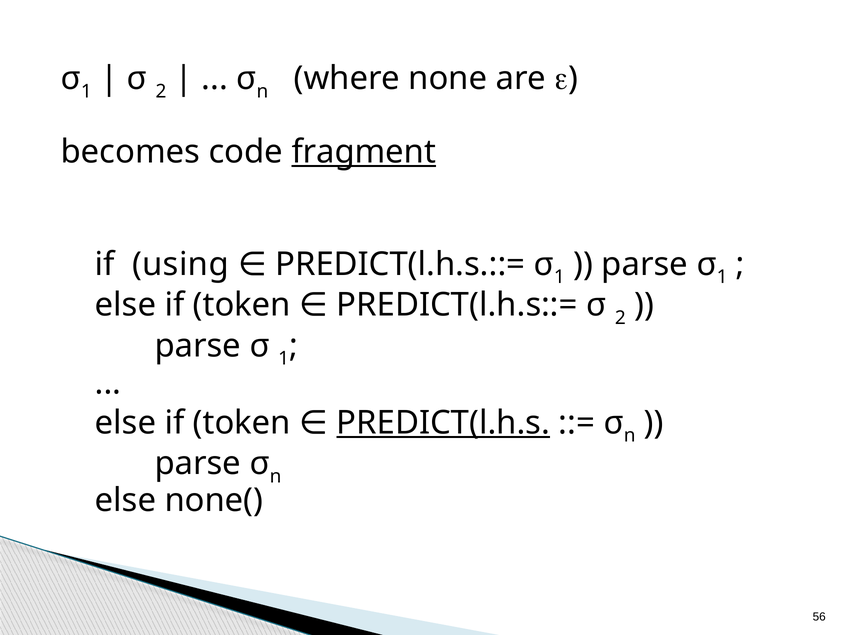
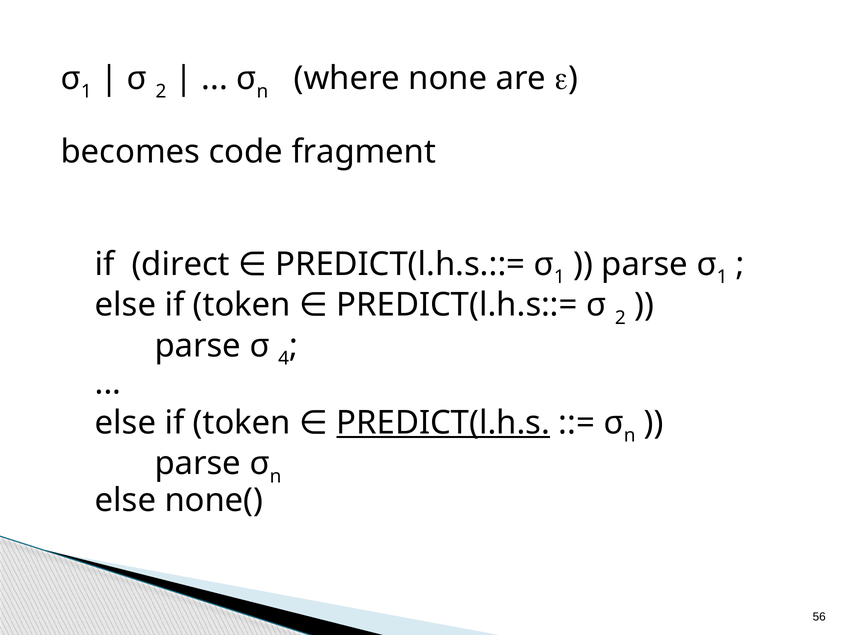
fragment underline: present -> none
using: using -> direct
1 at (284, 358): 1 -> 4
